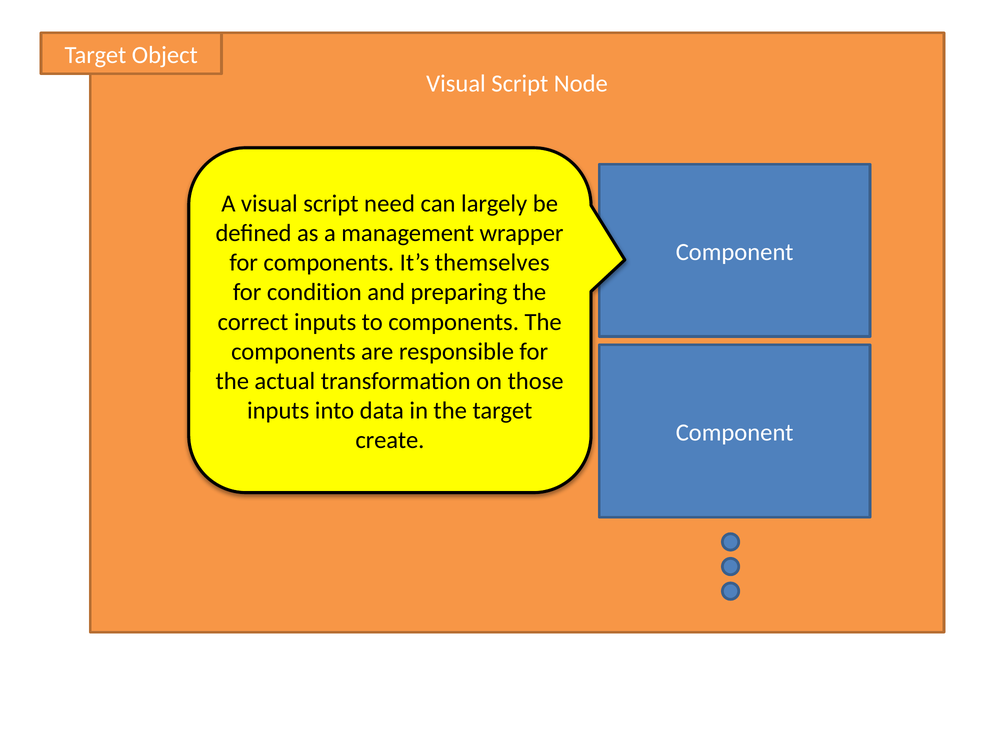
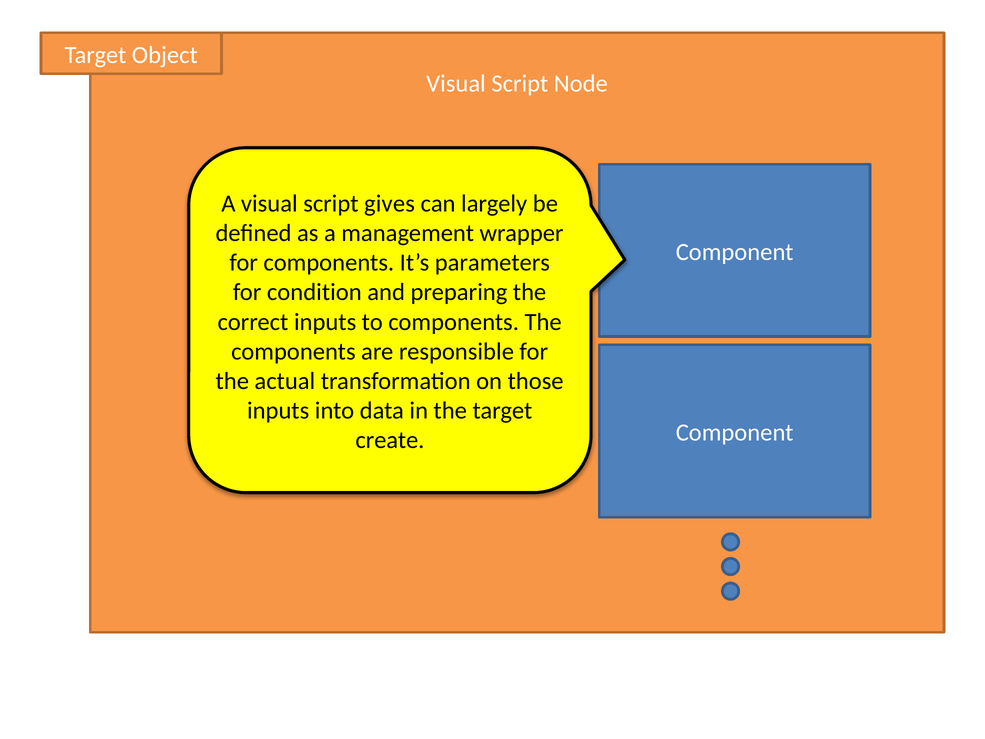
need: need -> gives
themselves: themselves -> parameters
